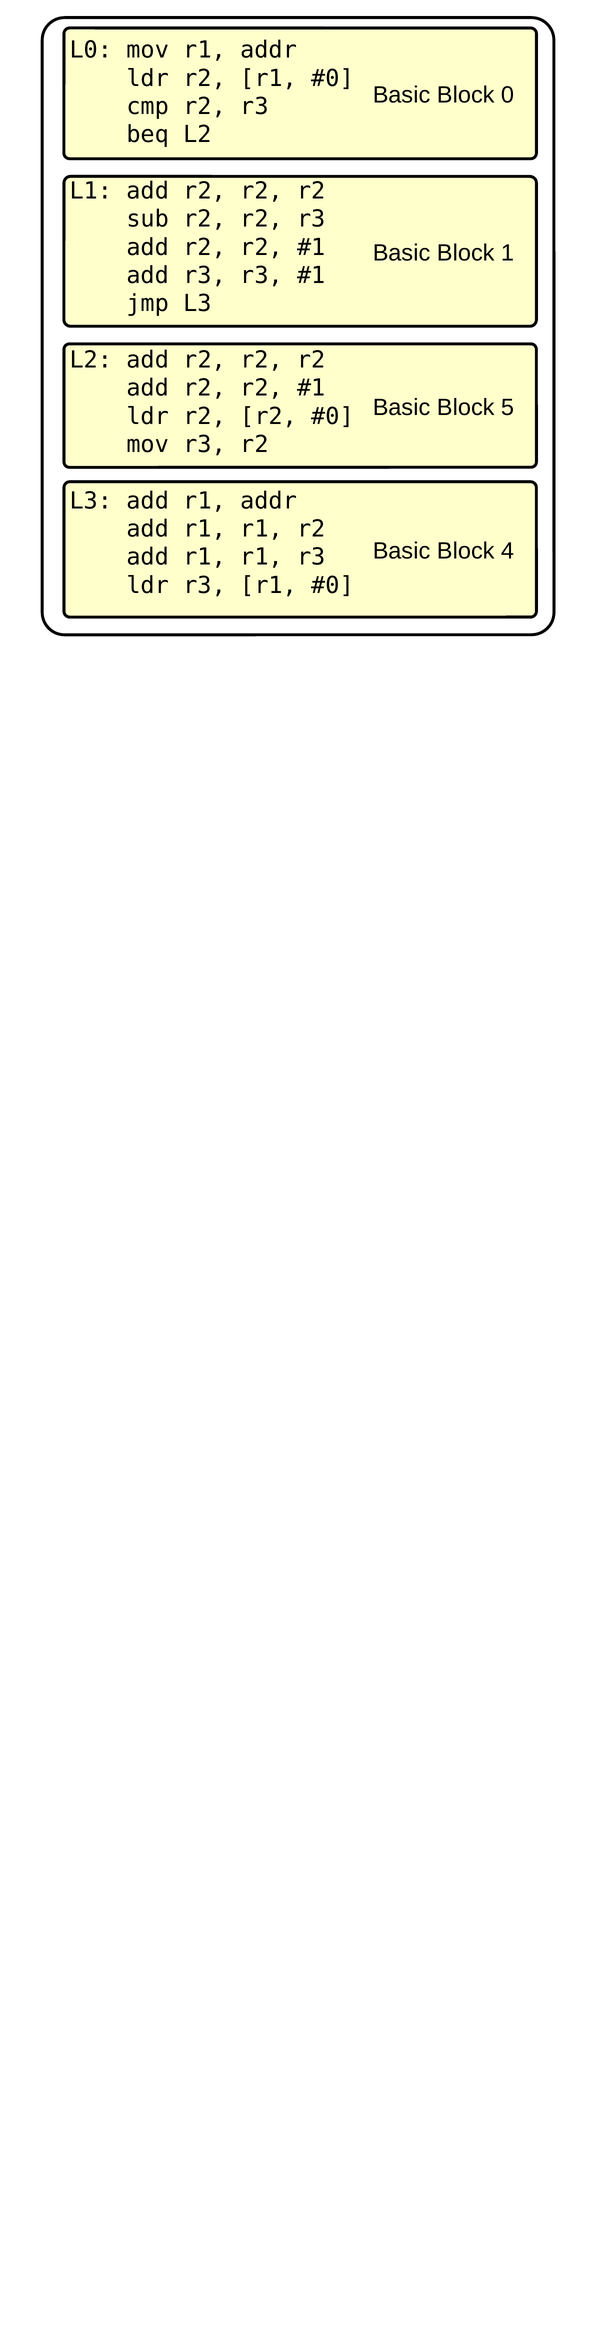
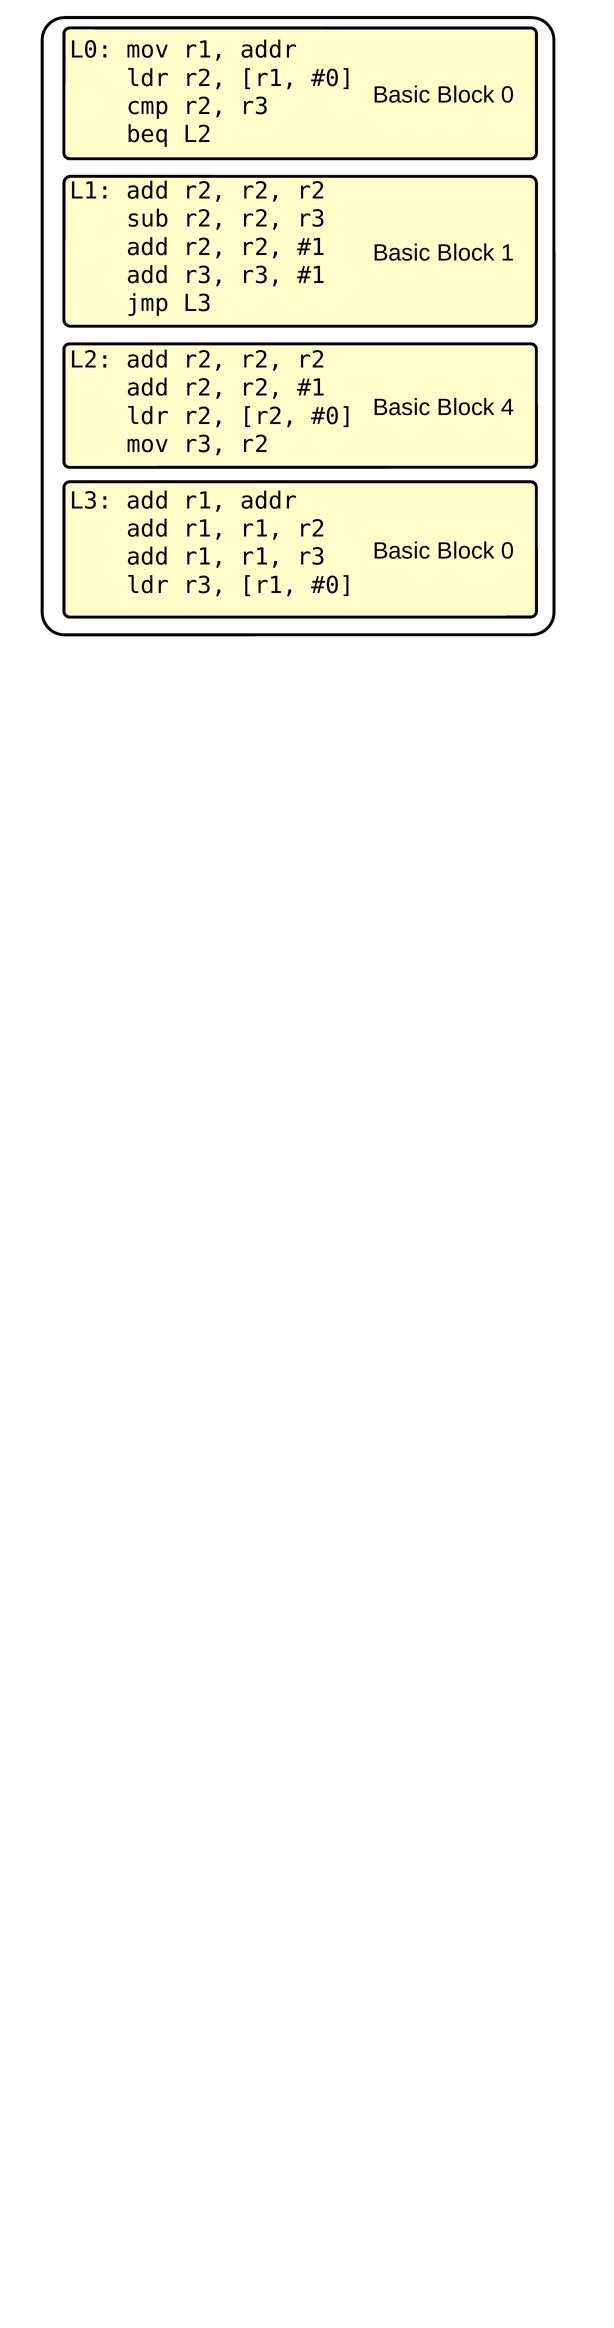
5: 5 -> 4
4 at (508, 551): 4 -> 0
